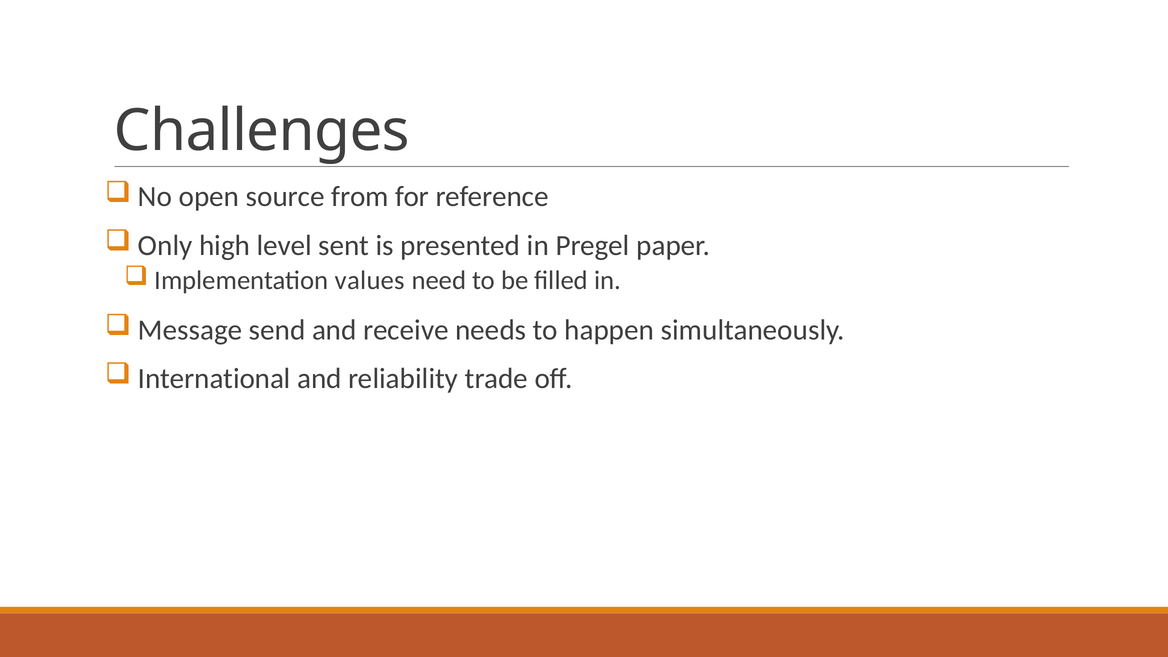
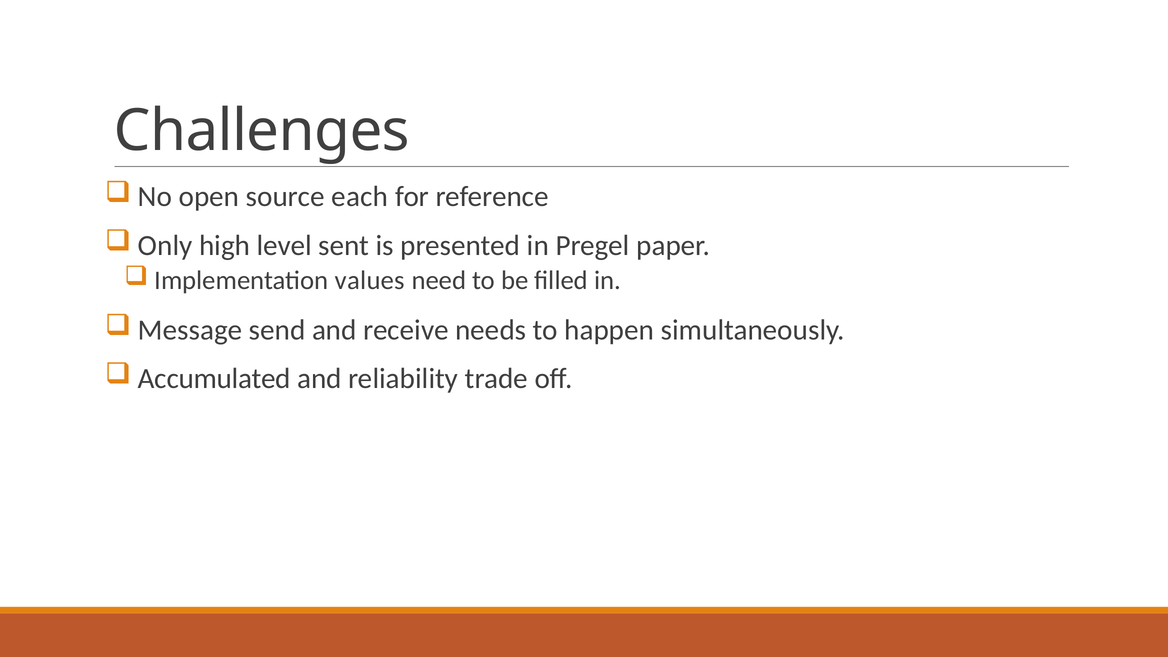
from: from -> each
International: International -> Accumulated
